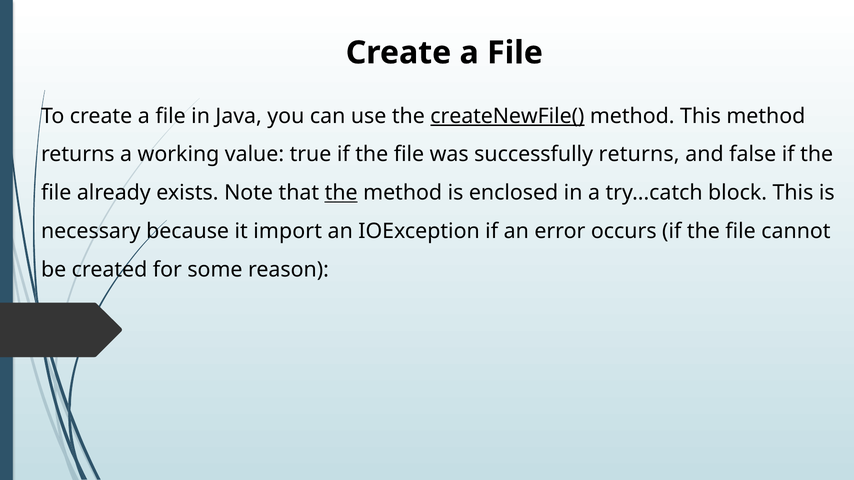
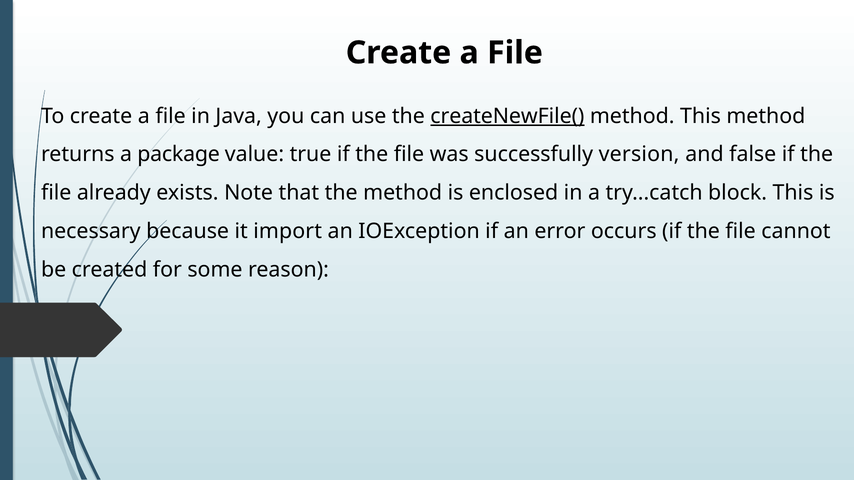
working: working -> package
successfully returns: returns -> version
the at (341, 193) underline: present -> none
